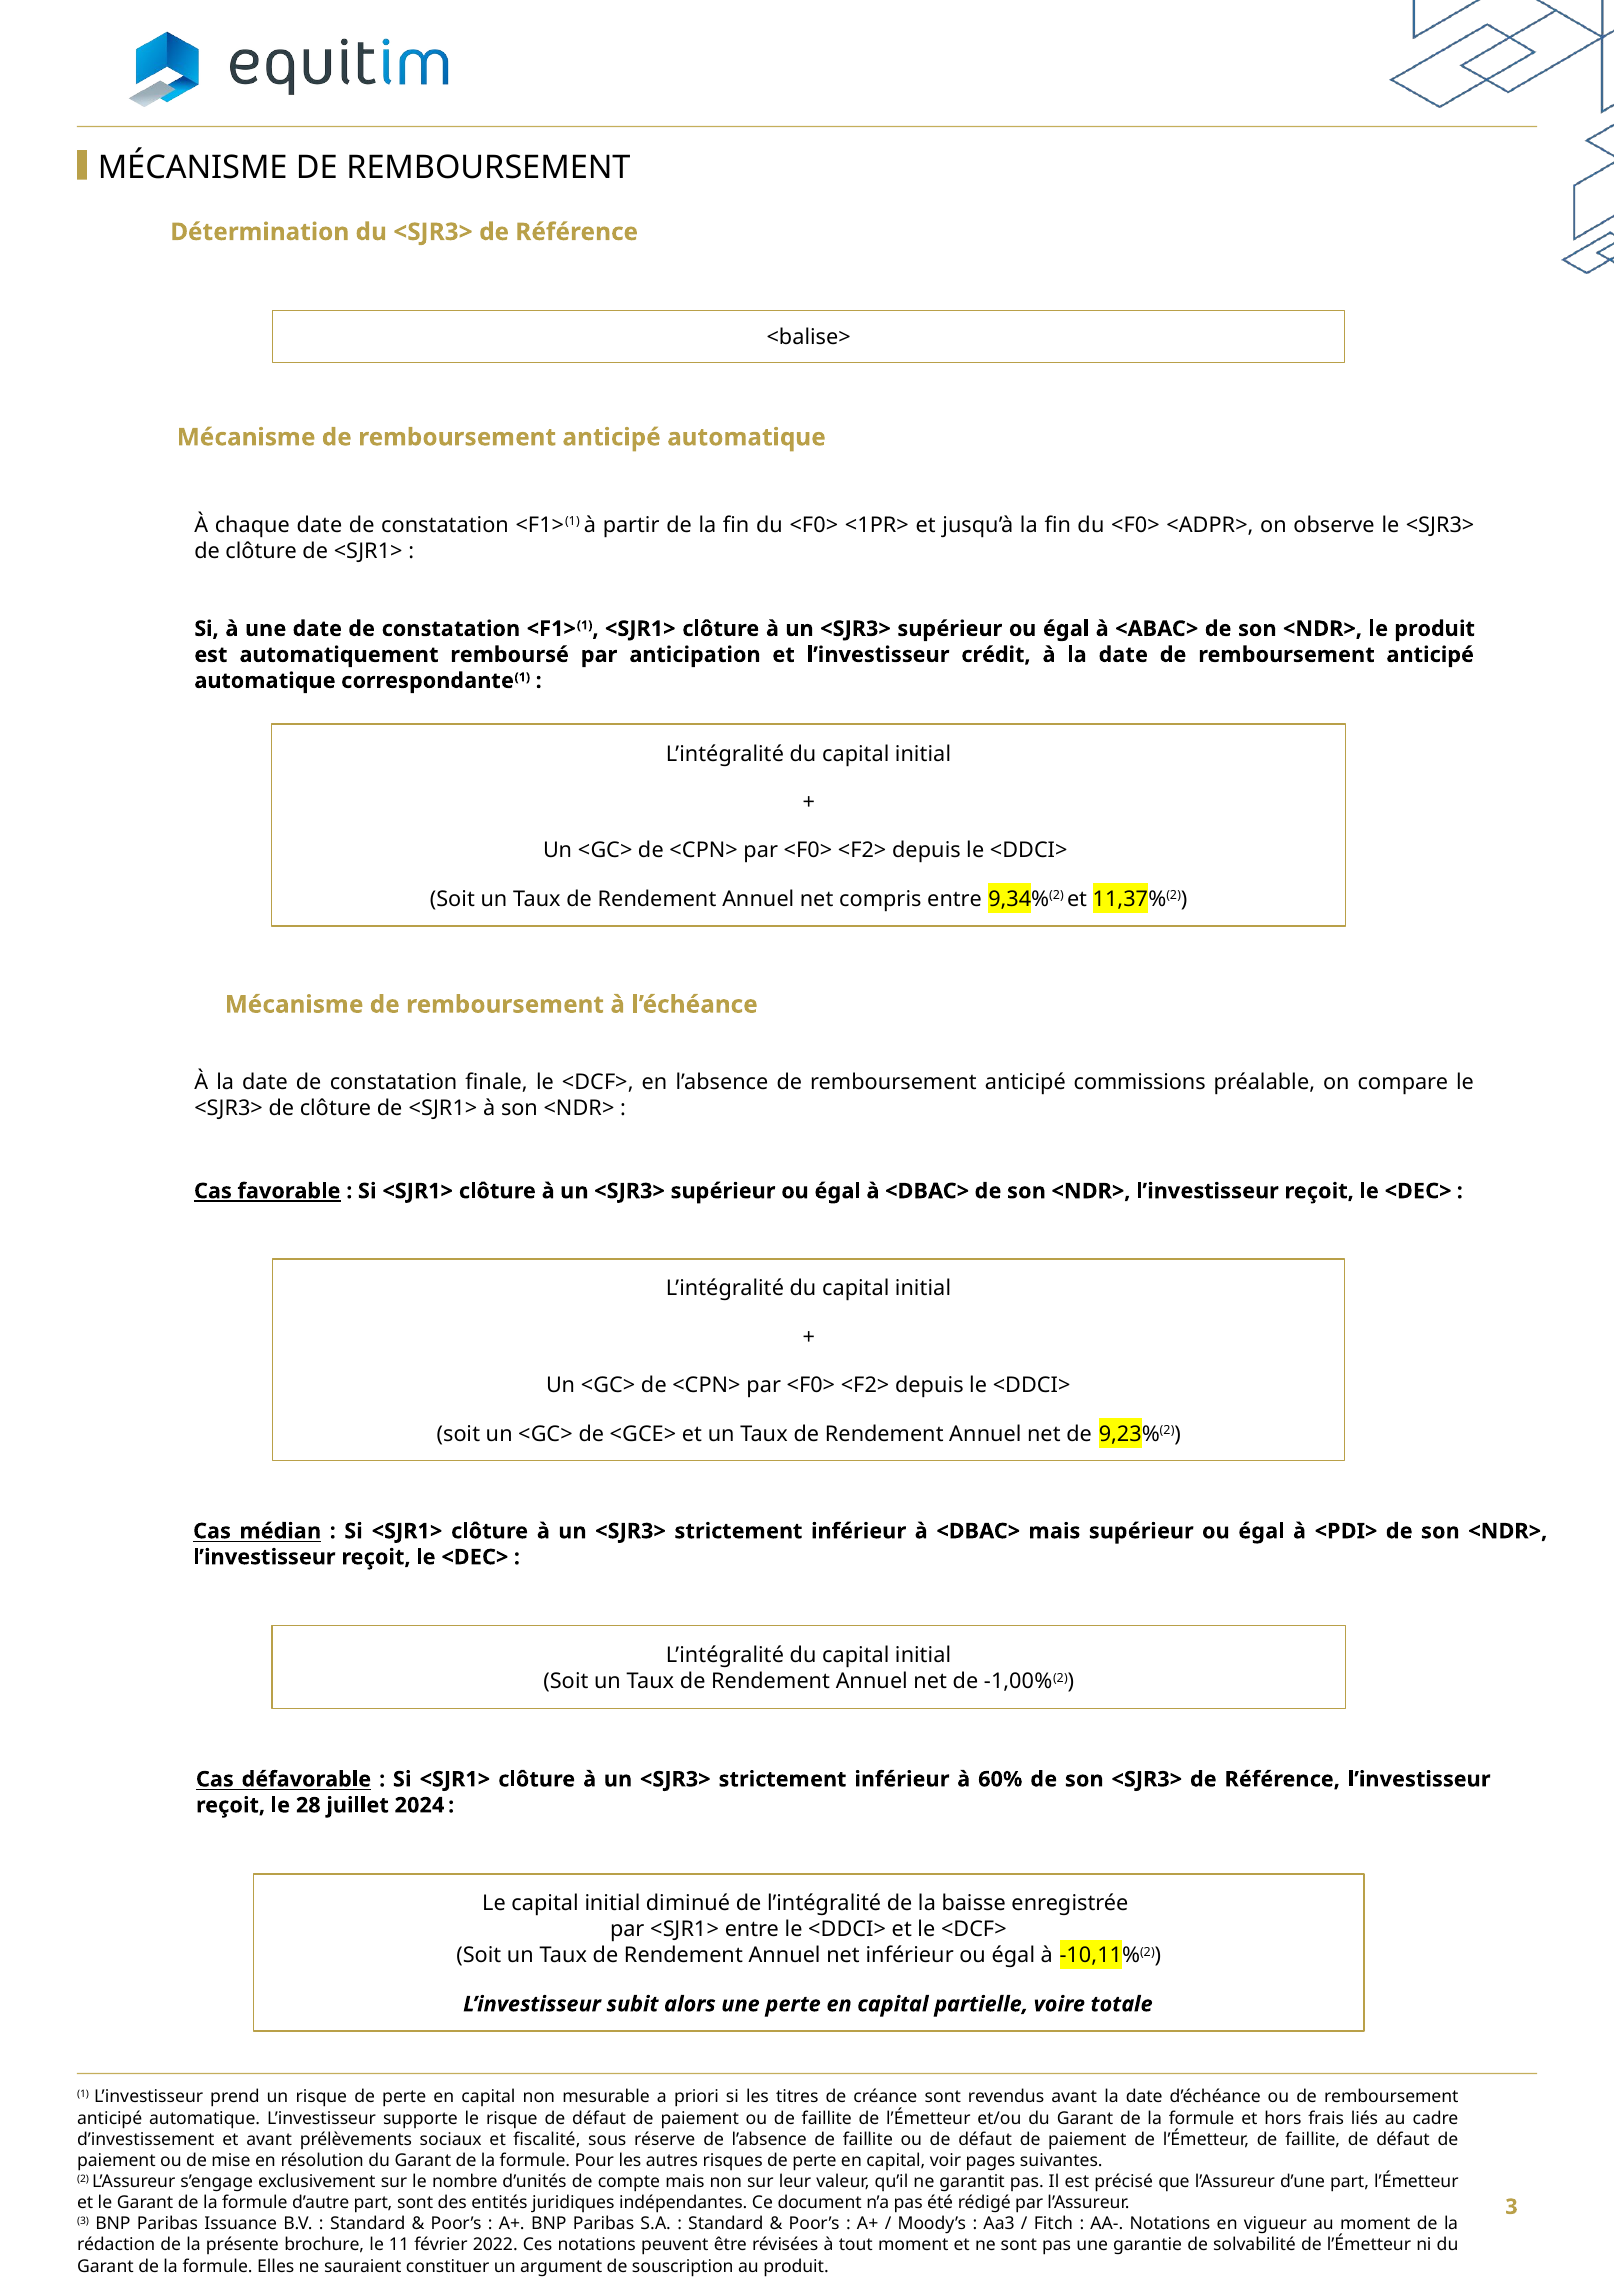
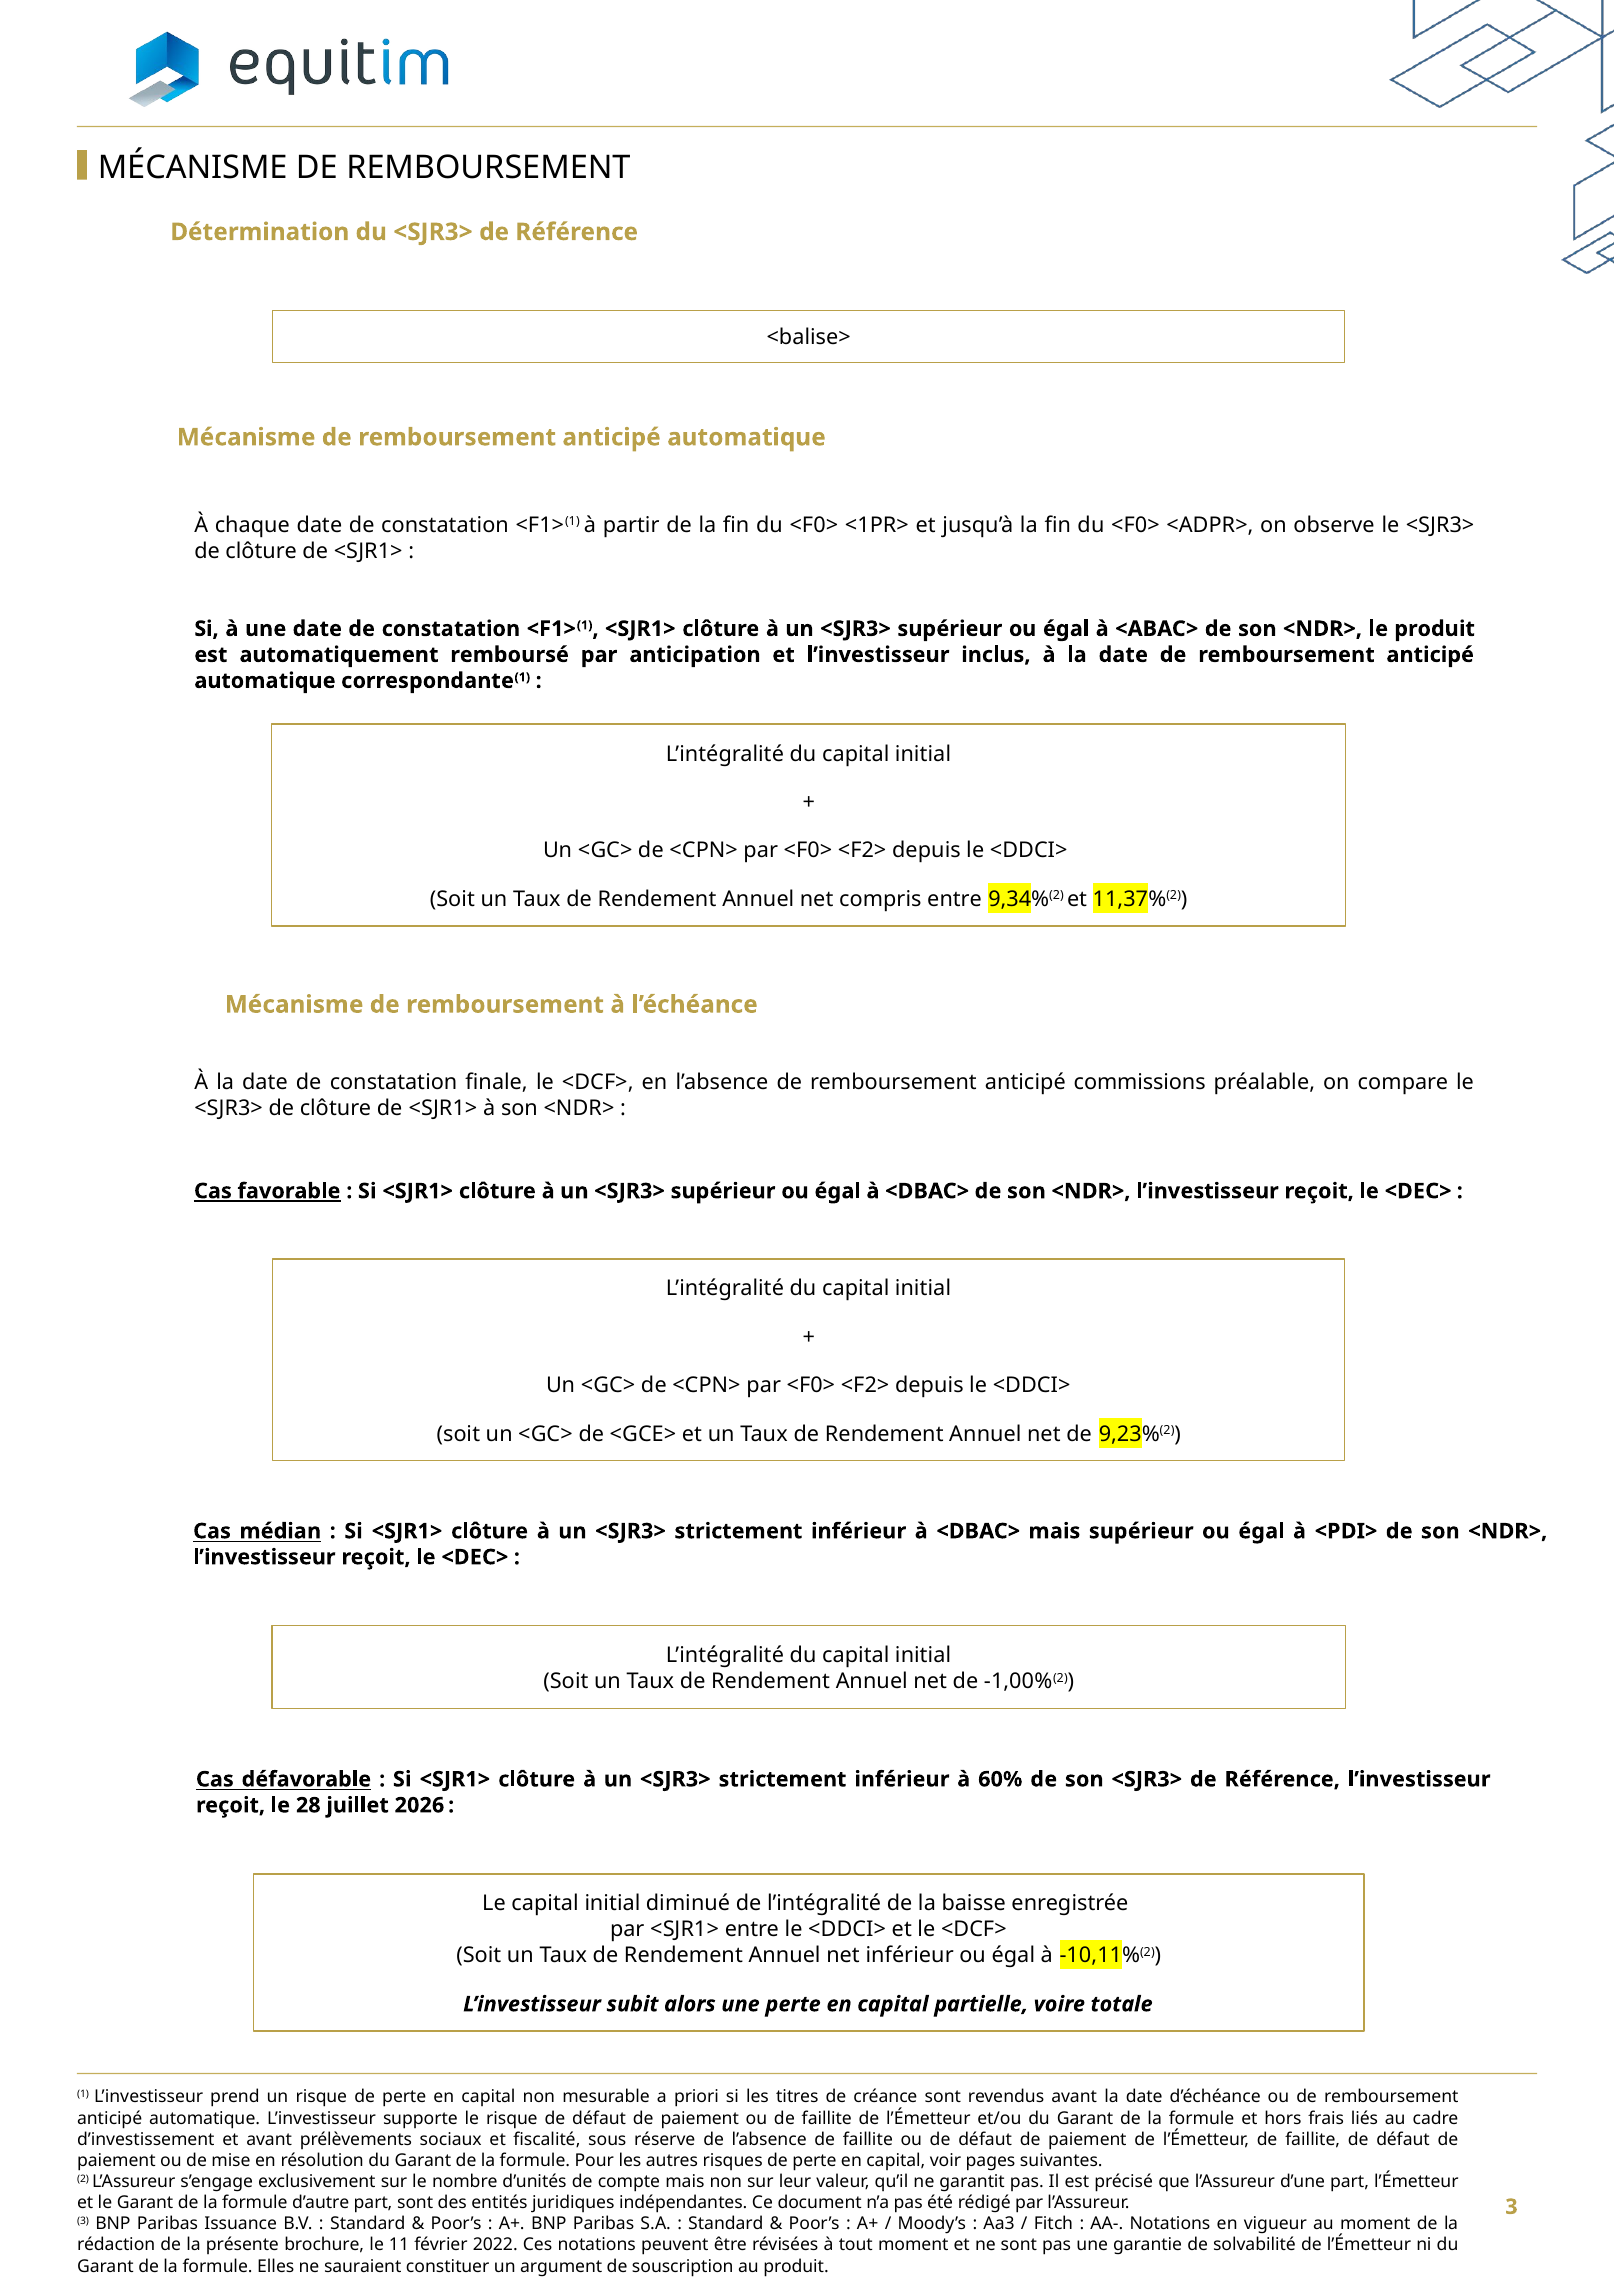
crédit: crédit -> inclus
2024: 2024 -> 2026
